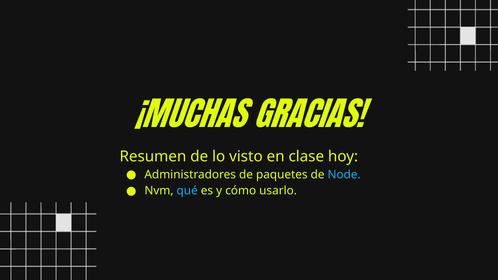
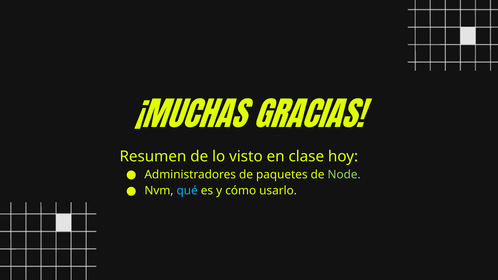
Node colour: light blue -> light green
